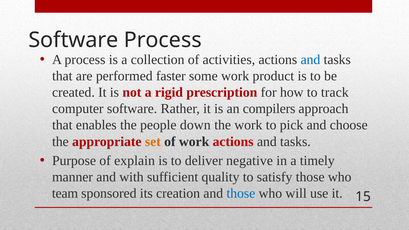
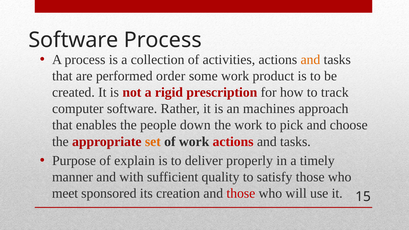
and at (310, 60) colour: blue -> orange
faster: faster -> order
compilers: compilers -> machines
negative: negative -> properly
team: team -> meet
those at (241, 193) colour: blue -> red
